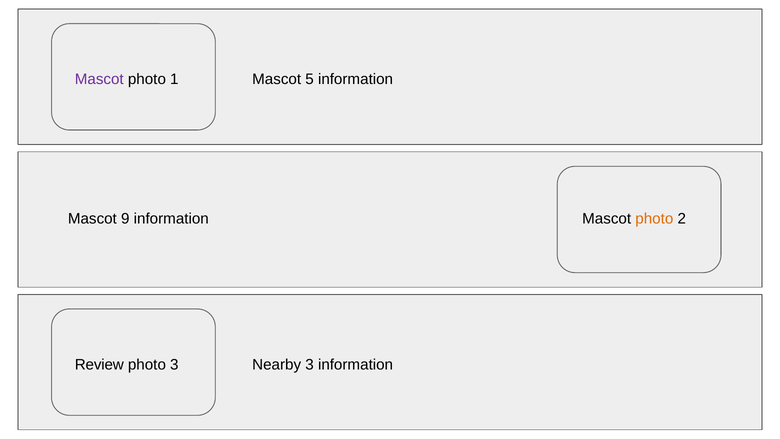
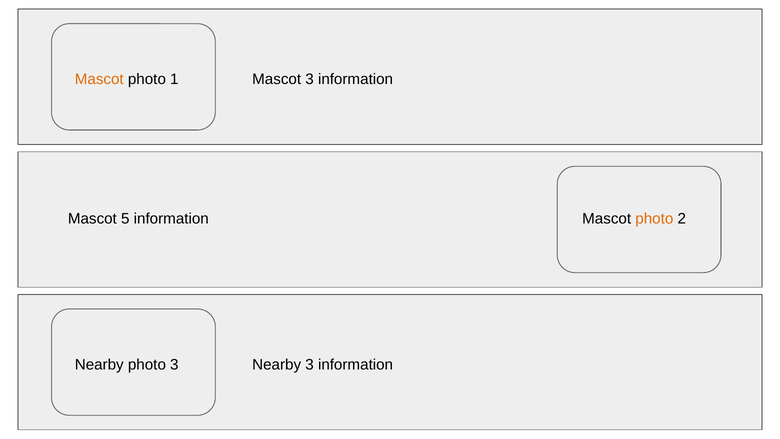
Mascot at (99, 79) colour: purple -> orange
Mascot 5: 5 -> 3
9: 9 -> 5
Review at (99, 364): Review -> Nearby
